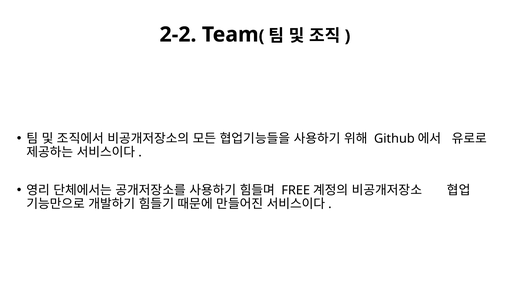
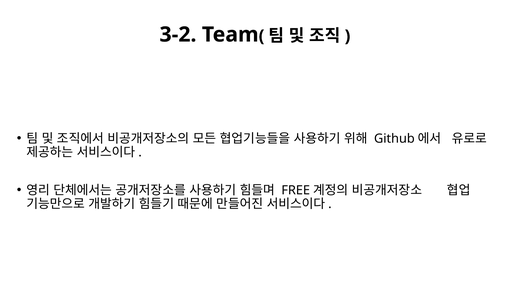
2-2: 2-2 -> 3-2
